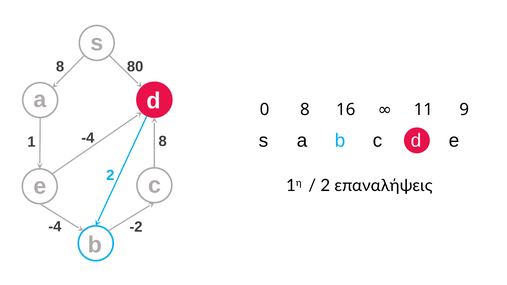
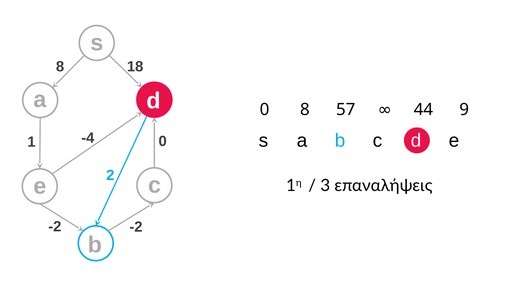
80: 80 -> 18
16: 16 -> 57
11: 11 -> 44
1 8: 8 -> 0
2 at (325, 186): 2 -> 3
-4 at (55, 227): -4 -> -2
